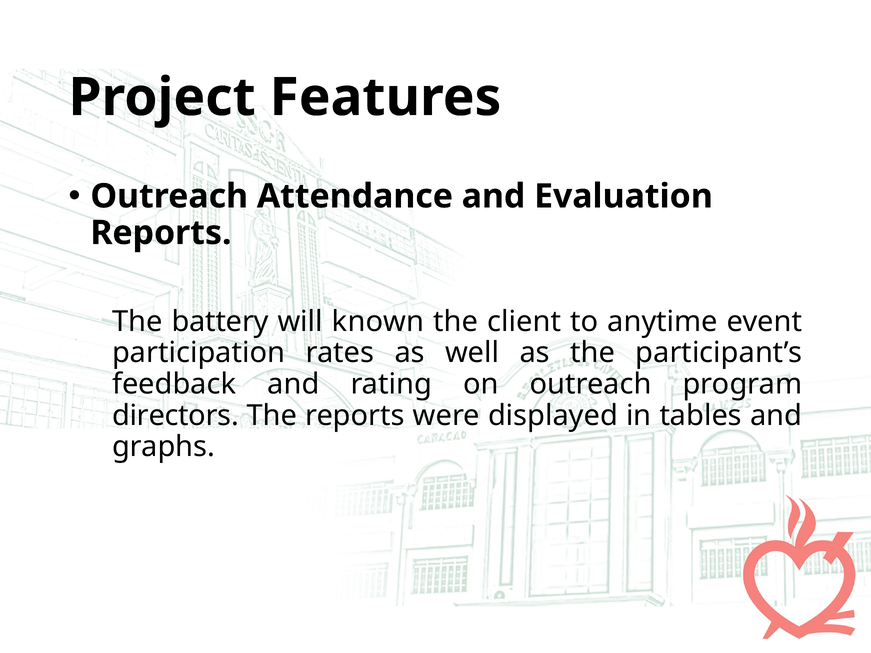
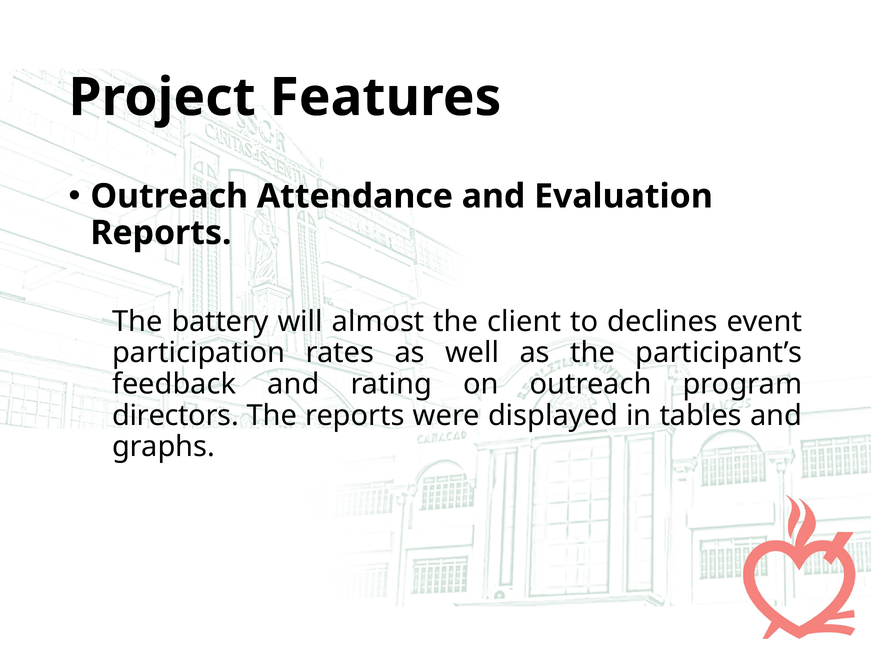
known: known -> almost
anytime: anytime -> declines
